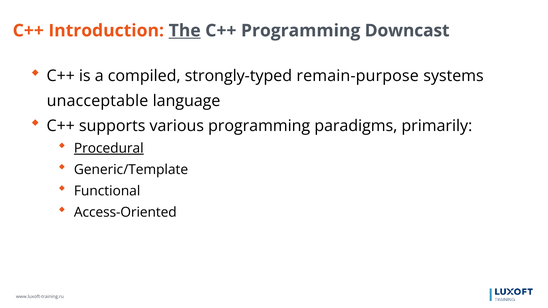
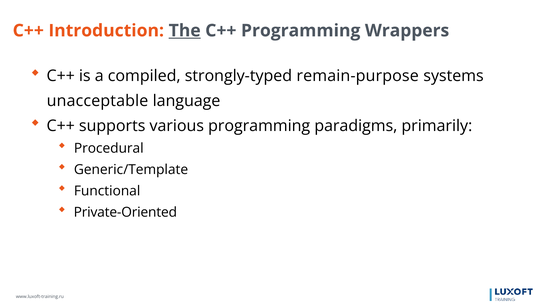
Downcast: Downcast -> Wrappers
Procedural underline: present -> none
Access-Oriented: Access-Oriented -> Private-Oriented
